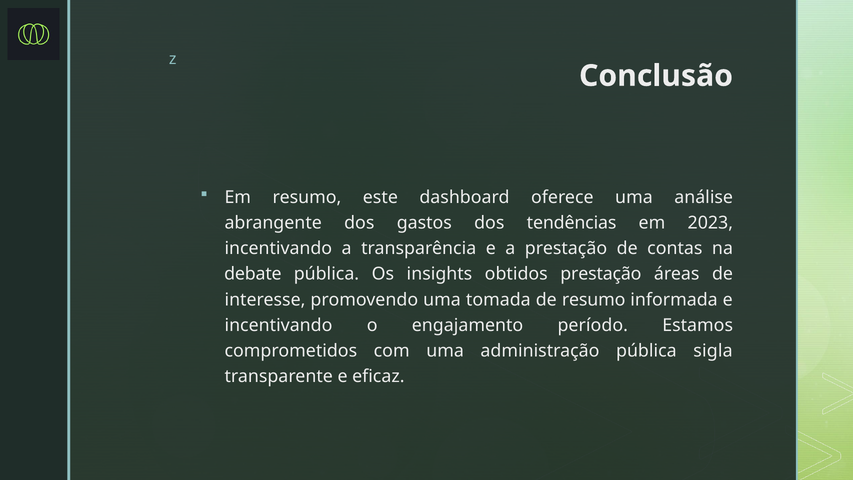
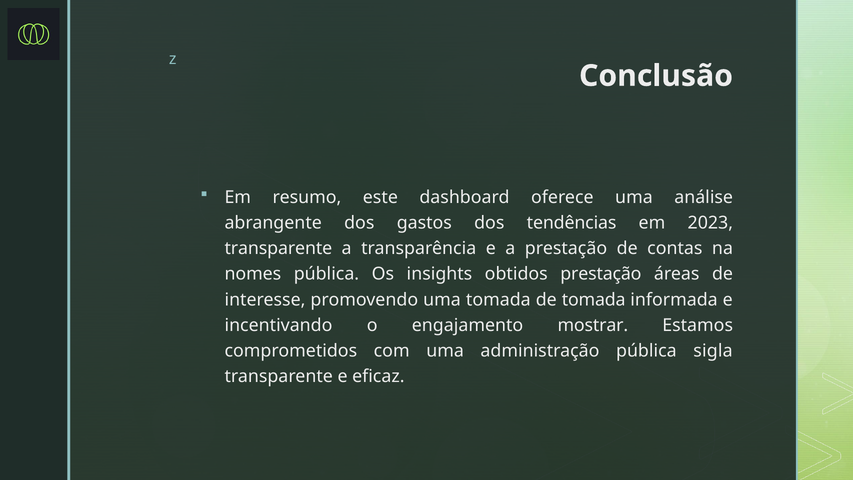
incentivando at (278, 248): incentivando -> transparente
debate: debate -> nomes
de resumo: resumo -> tomada
período: período -> mostrar
